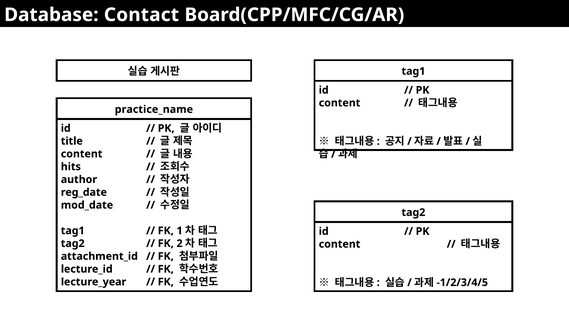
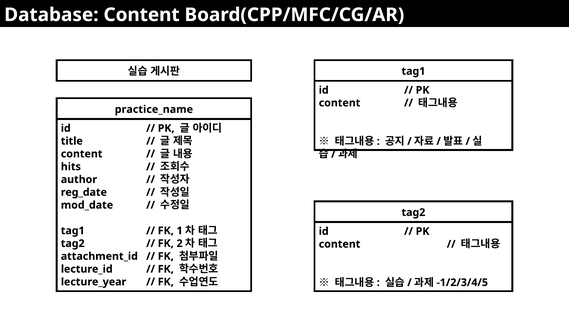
Database Contact: Contact -> Content
